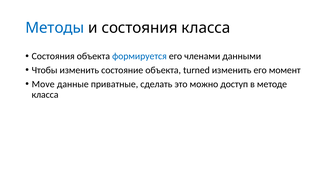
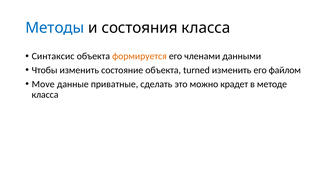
Состояния at (53, 56): Состояния -> Синтаксис
формируется colour: blue -> orange
момент: момент -> файлом
доступ: доступ -> крадет
